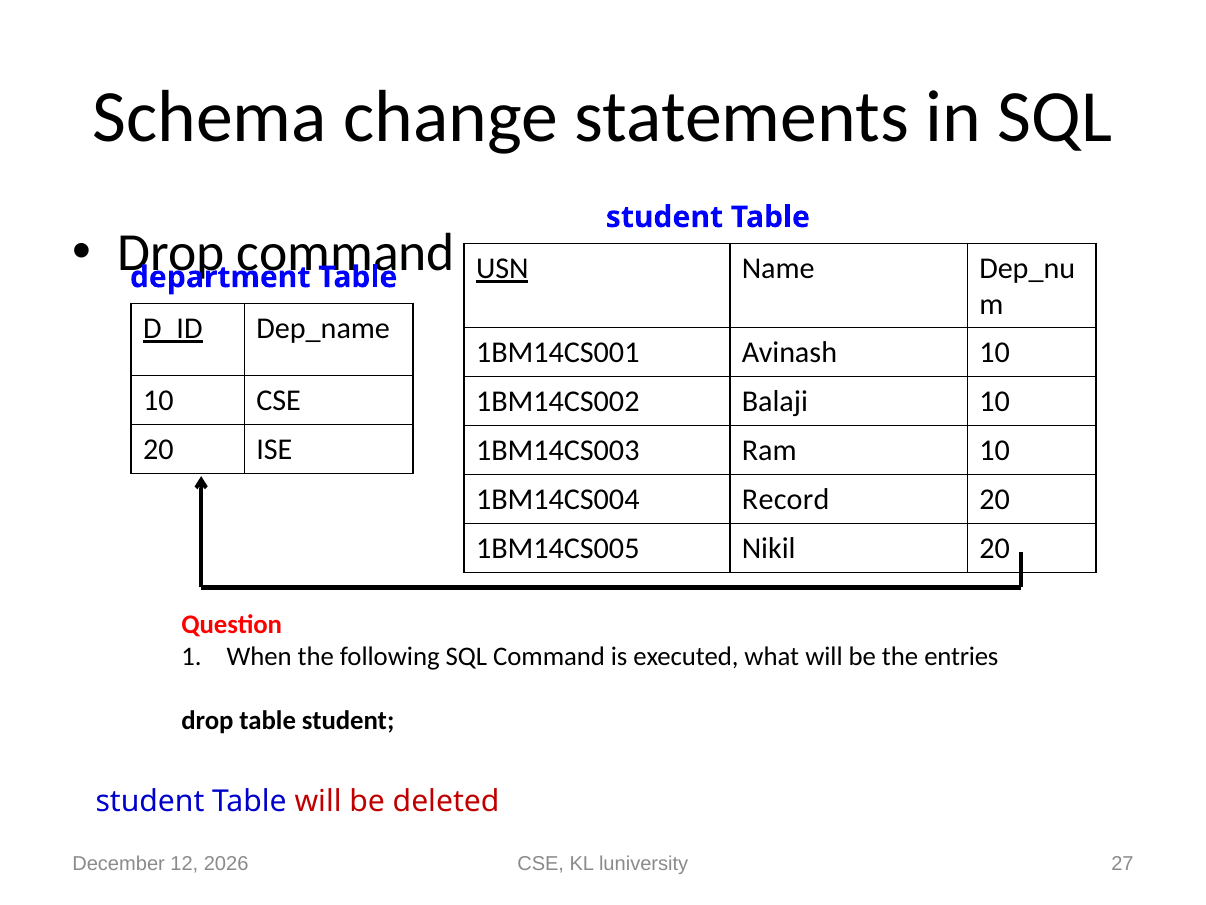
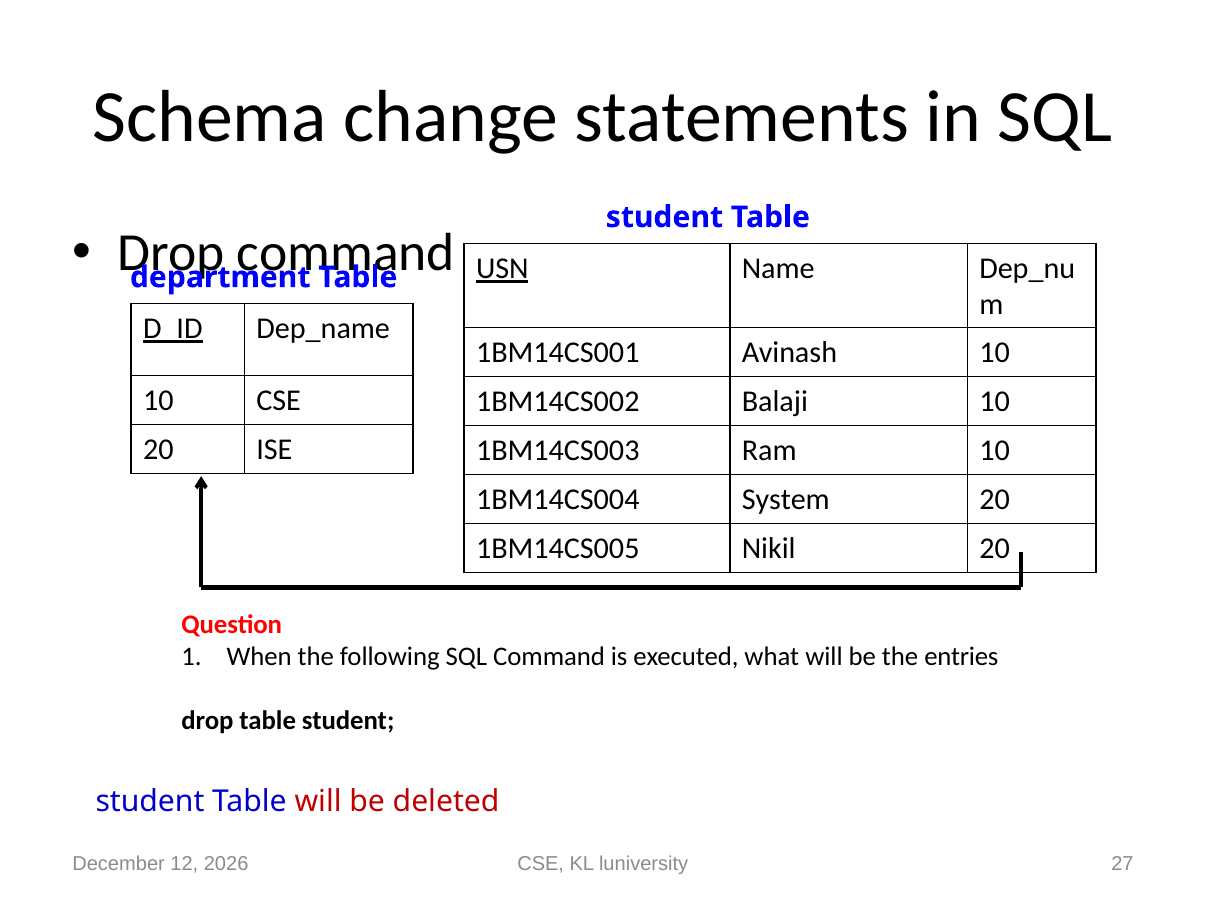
Record: Record -> System
